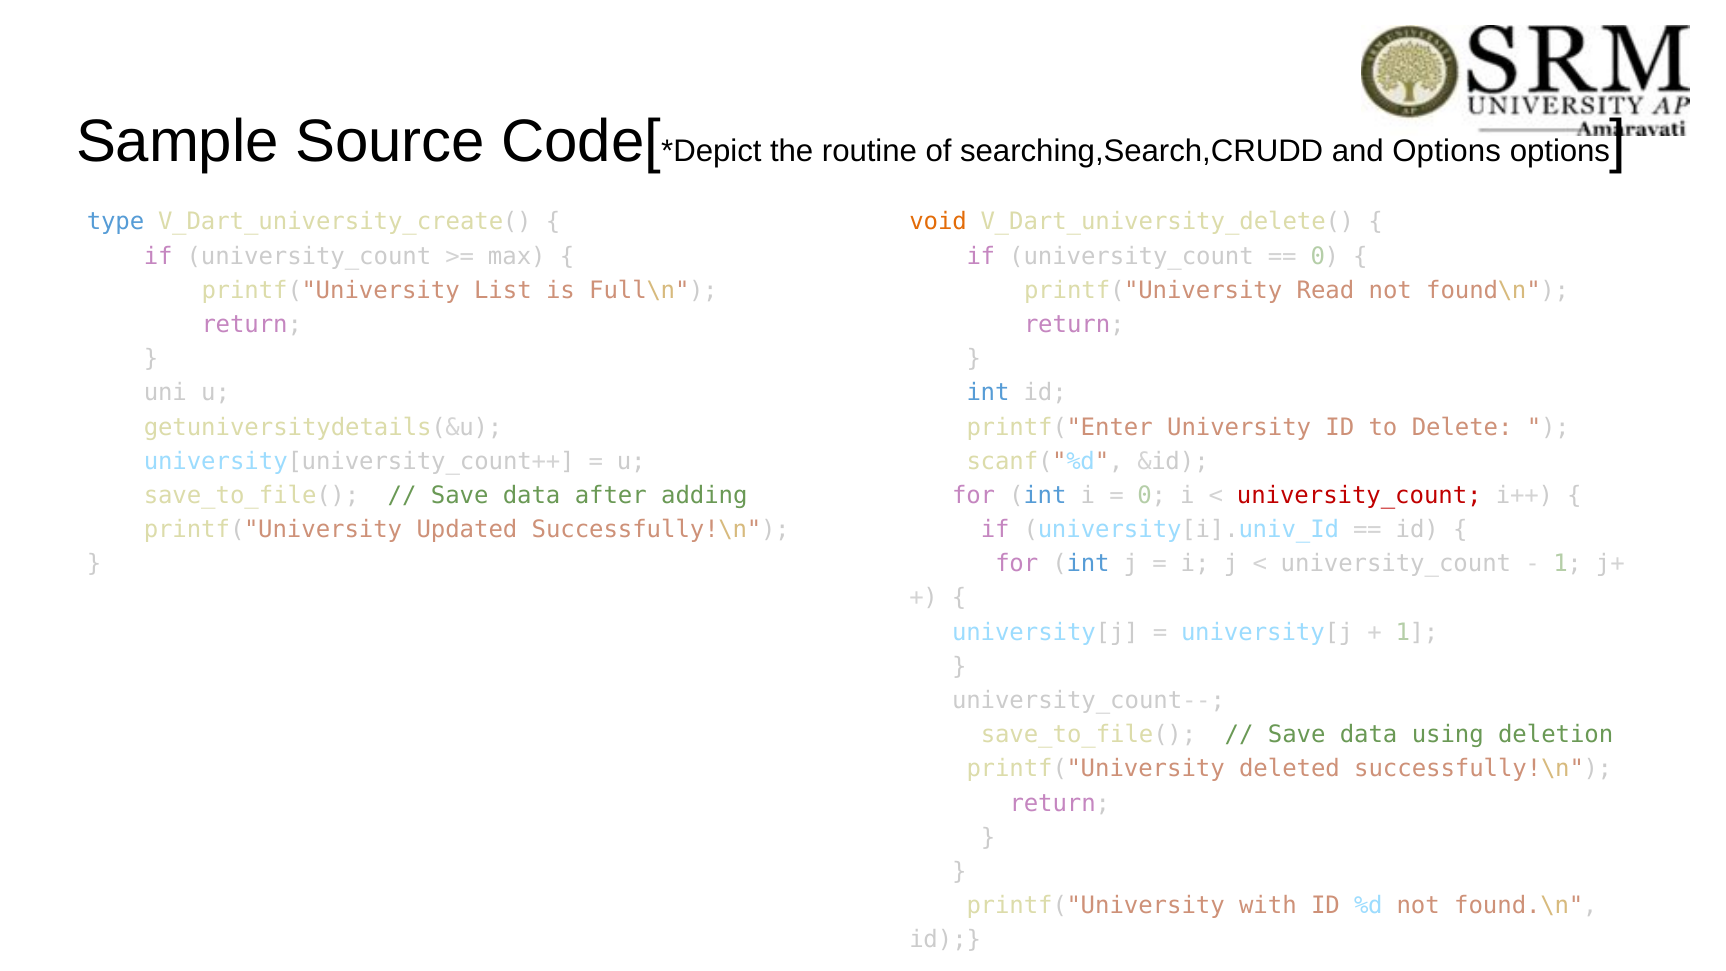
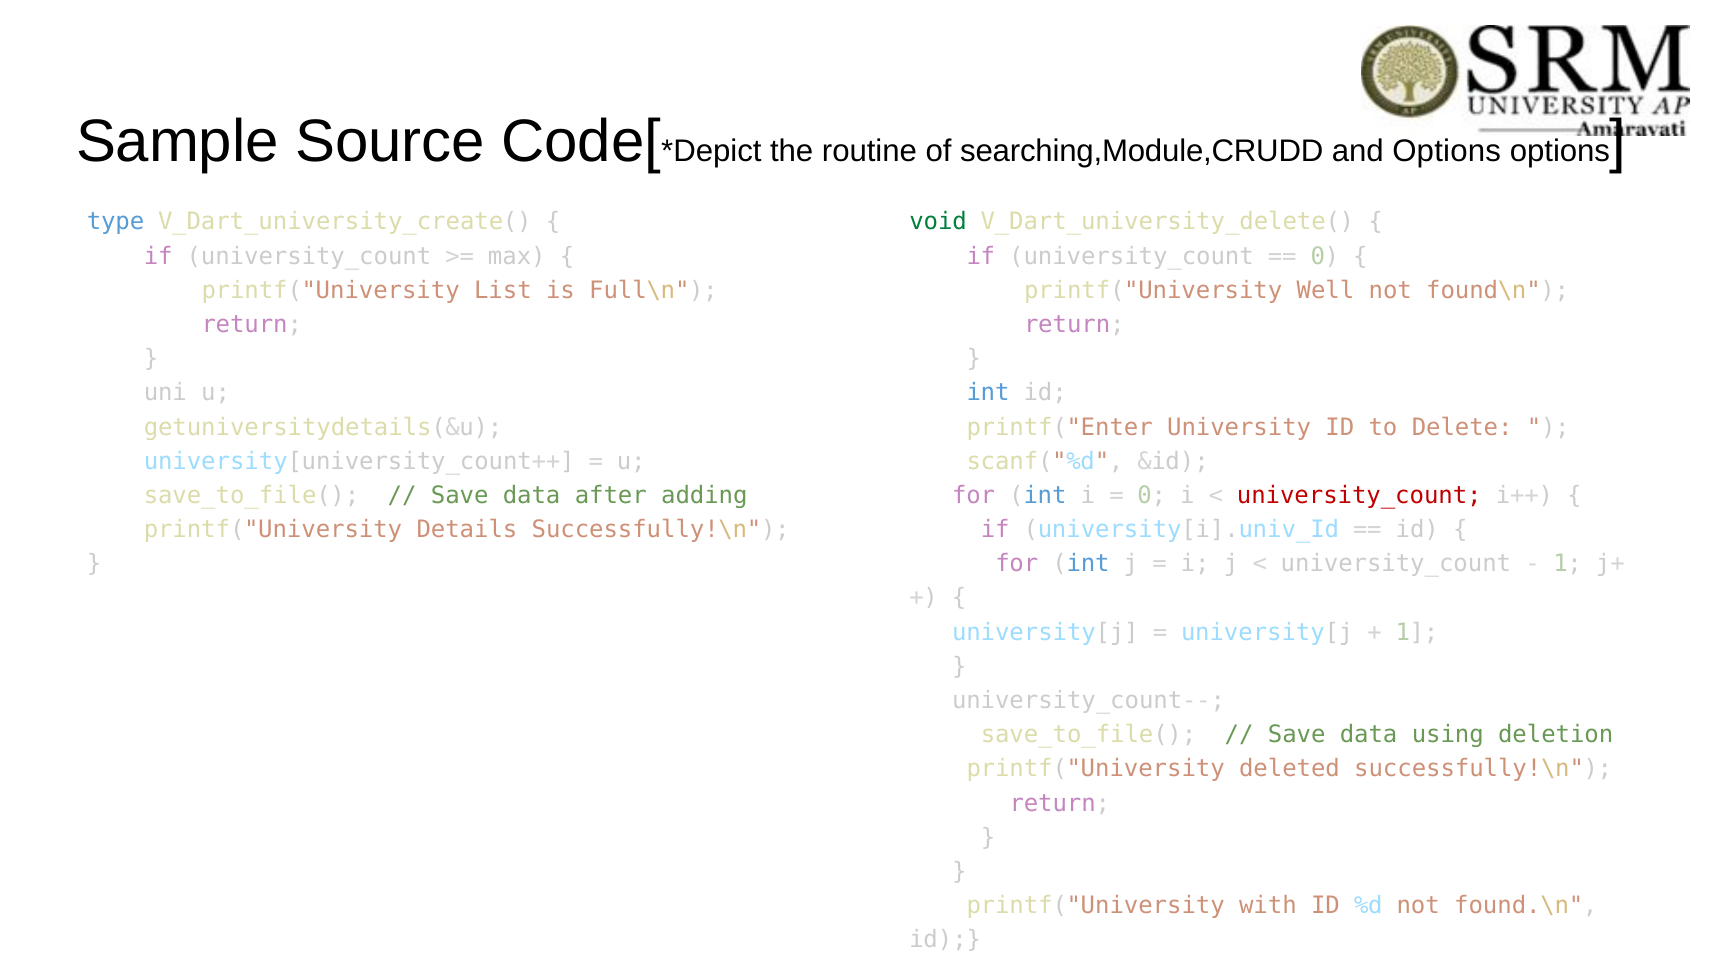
searching,Search,CRUDD: searching,Search,CRUDD -> searching,Module,CRUDD
void colour: orange -> green
Read: Read -> Well
Updated: Updated -> Details
